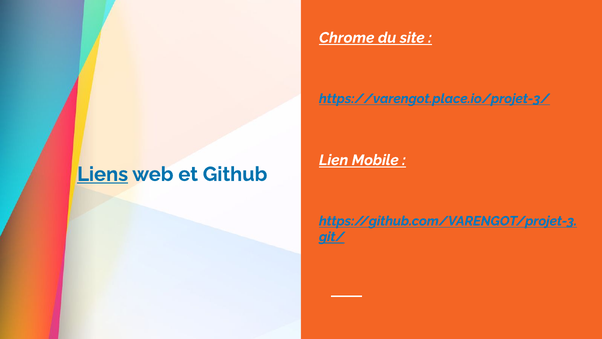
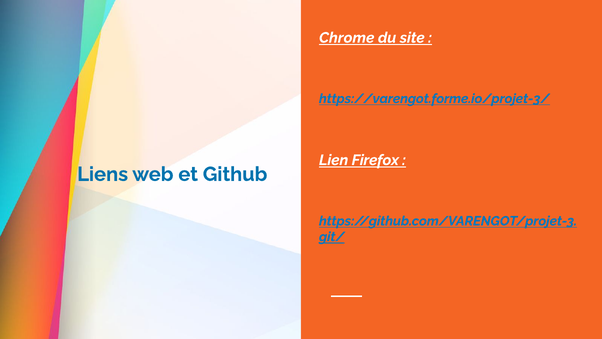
https://varengot.place.io/projet-3/: https://varengot.place.io/projet-3/ -> https://varengot.forme.io/projet-3/
Mobile: Mobile -> Firefox
Liens underline: present -> none
